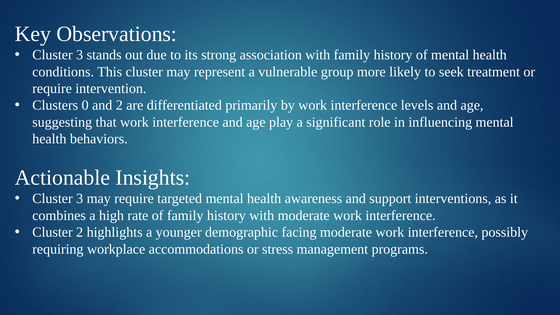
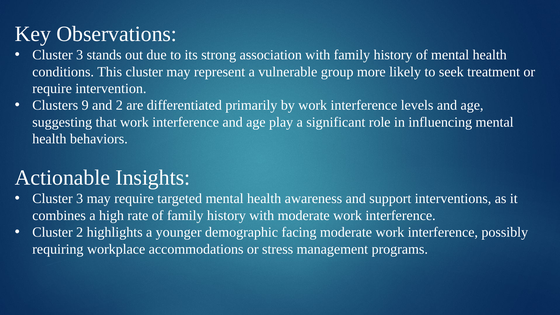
0: 0 -> 9
